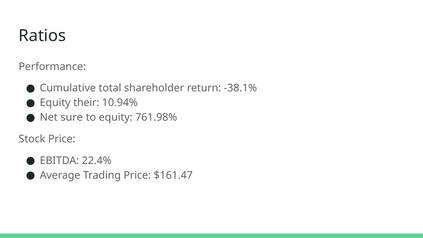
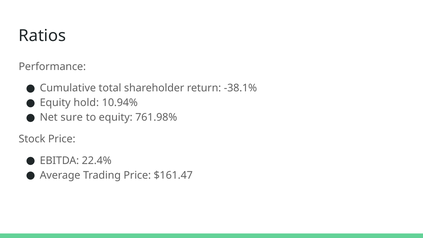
their: their -> hold
